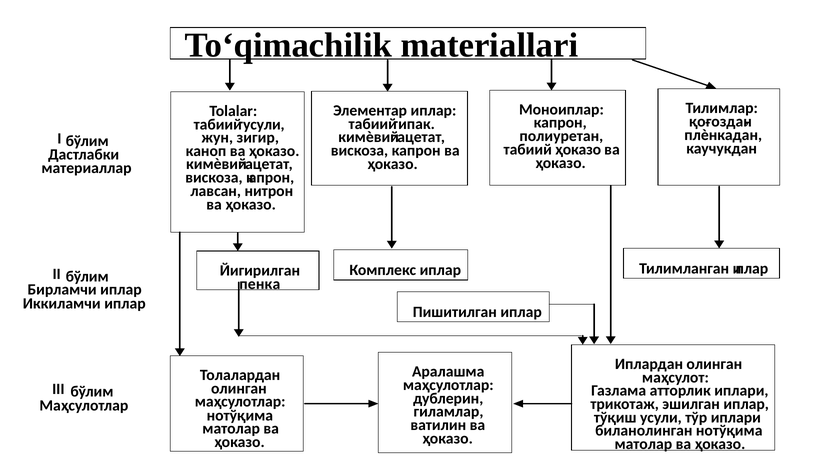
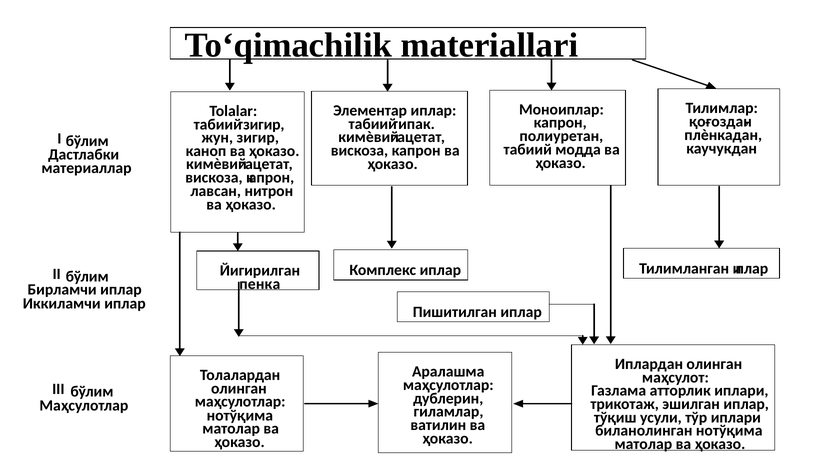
усули at (264, 124): усули -> зигир
табиий ҳоказо: ҳоказо -> модда
